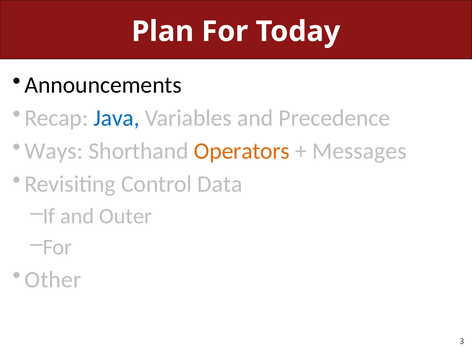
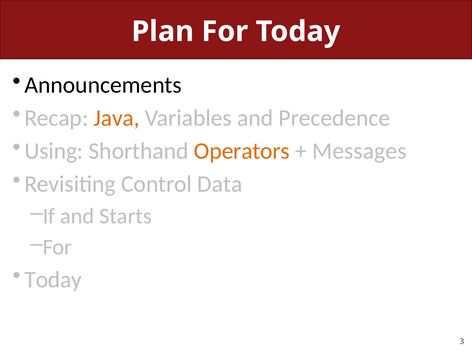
Java colour: blue -> orange
Ways: Ways -> Using
Outer: Outer -> Starts
Other at (53, 280): Other -> Today
